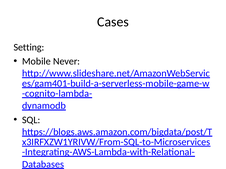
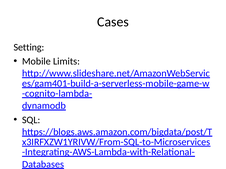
Never: Never -> Limits
